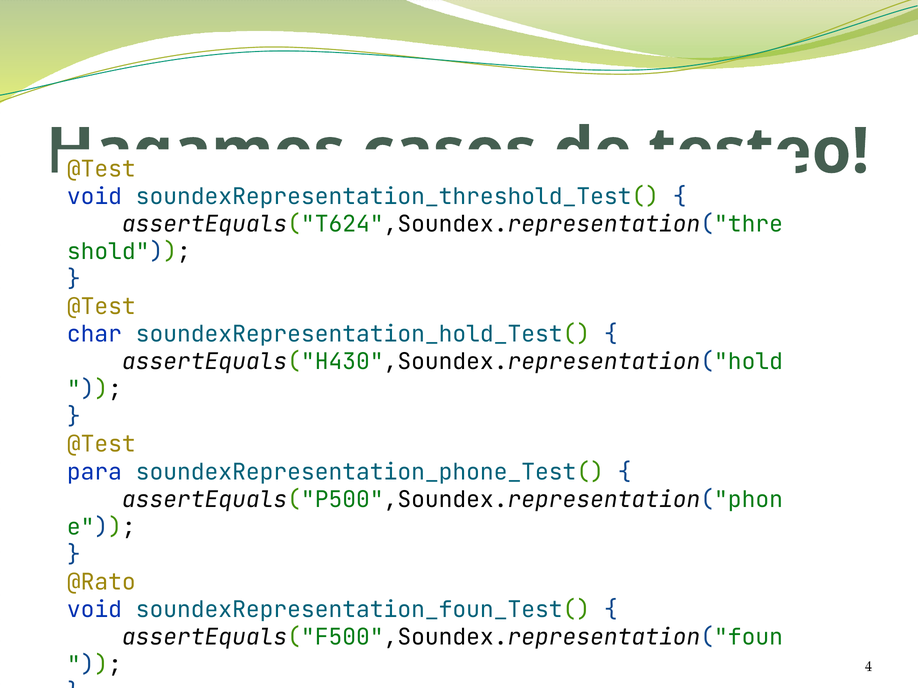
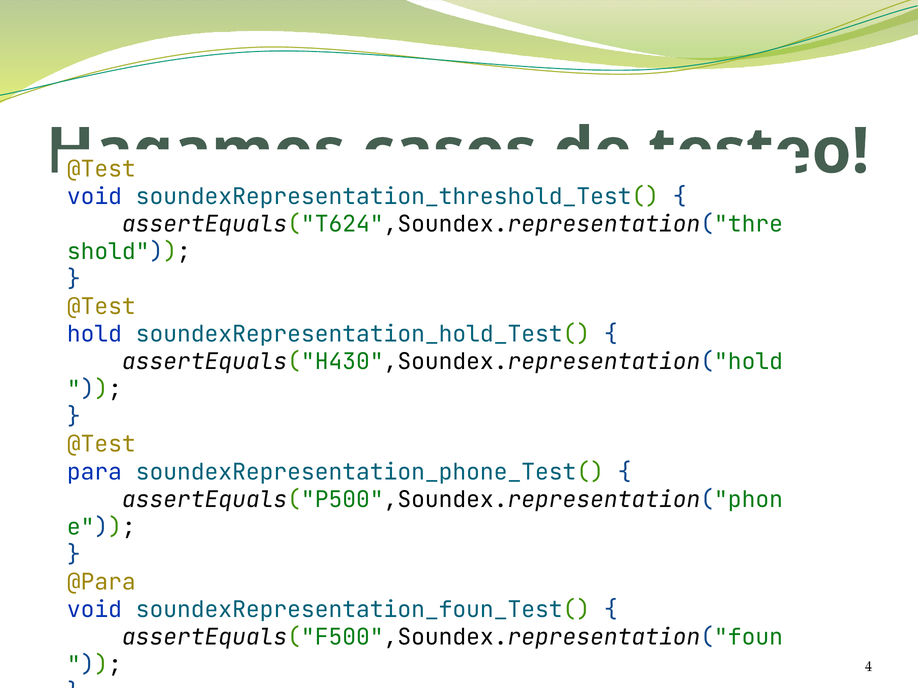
char: char -> hold
@Rato: @Rato -> @Para
